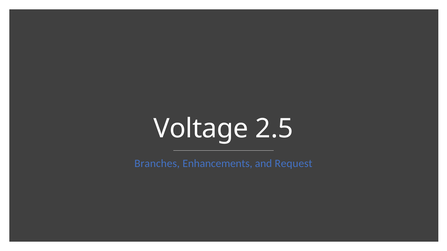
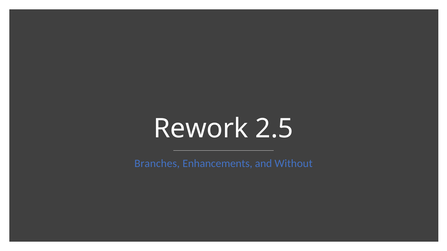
Voltage: Voltage -> Rework
Request: Request -> Without
